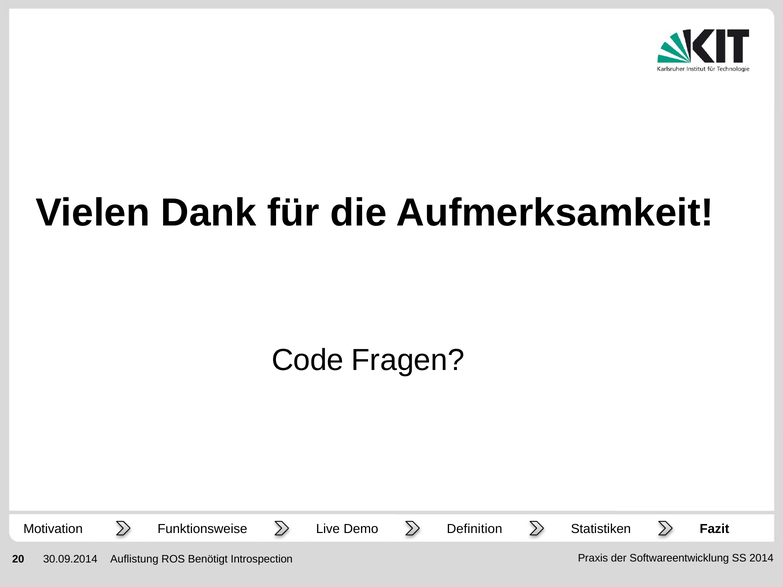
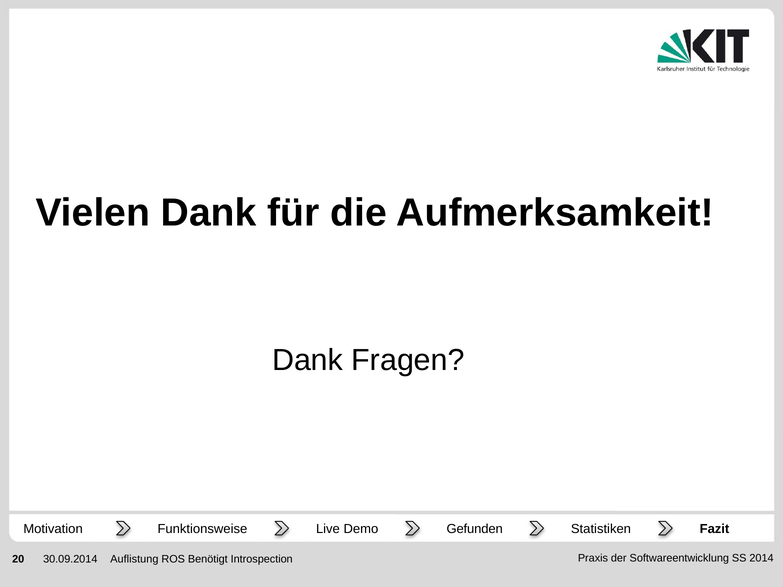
Code at (308, 360): Code -> Dank
Definition: Definition -> Gefunden
